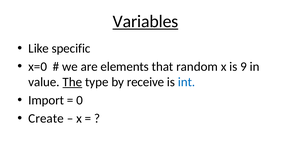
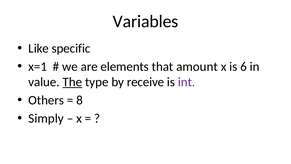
Variables underline: present -> none
x=0: x=0 -> x=1
random: random -> amount
9: 9 -> 6
int colour: blue -> purple
Import: Import -> Others
0: 0 -> 8
Create: Create -> Simply
